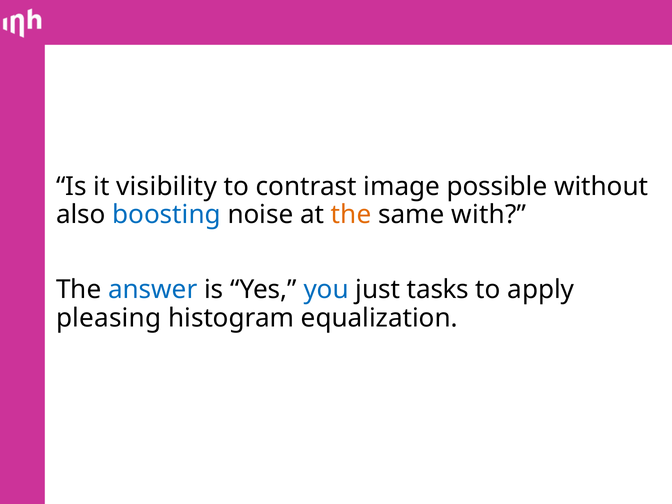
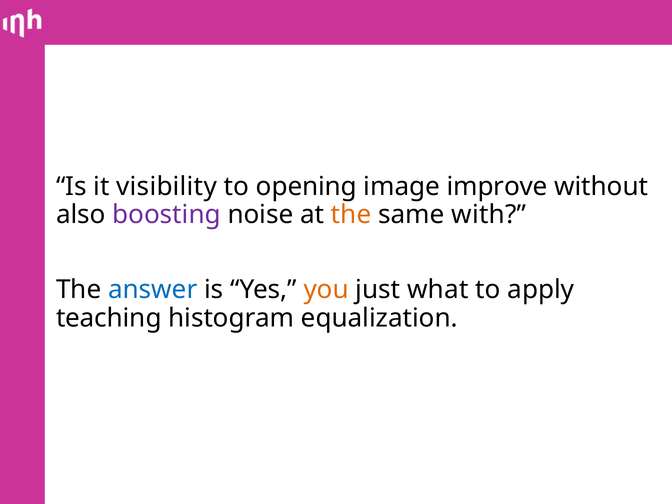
contrast: contrast -> opening
possible: possible -> improve
boosting colour: blue -> purple
you colour: blue -> orange
tasks: tasks -> what
pleasing: pleasing -> teaching
